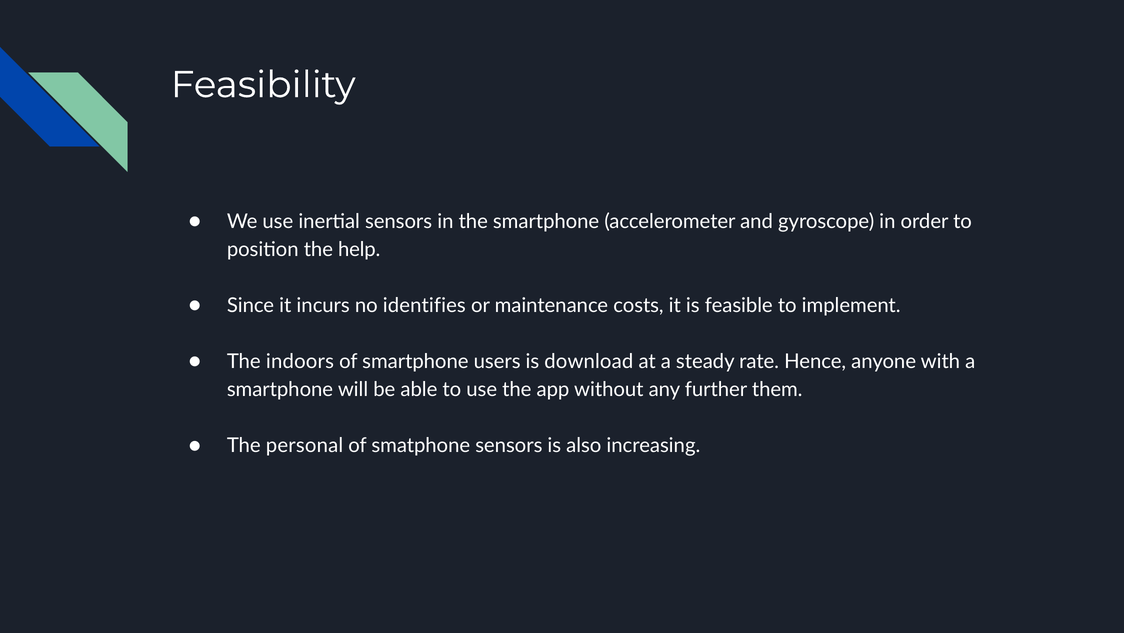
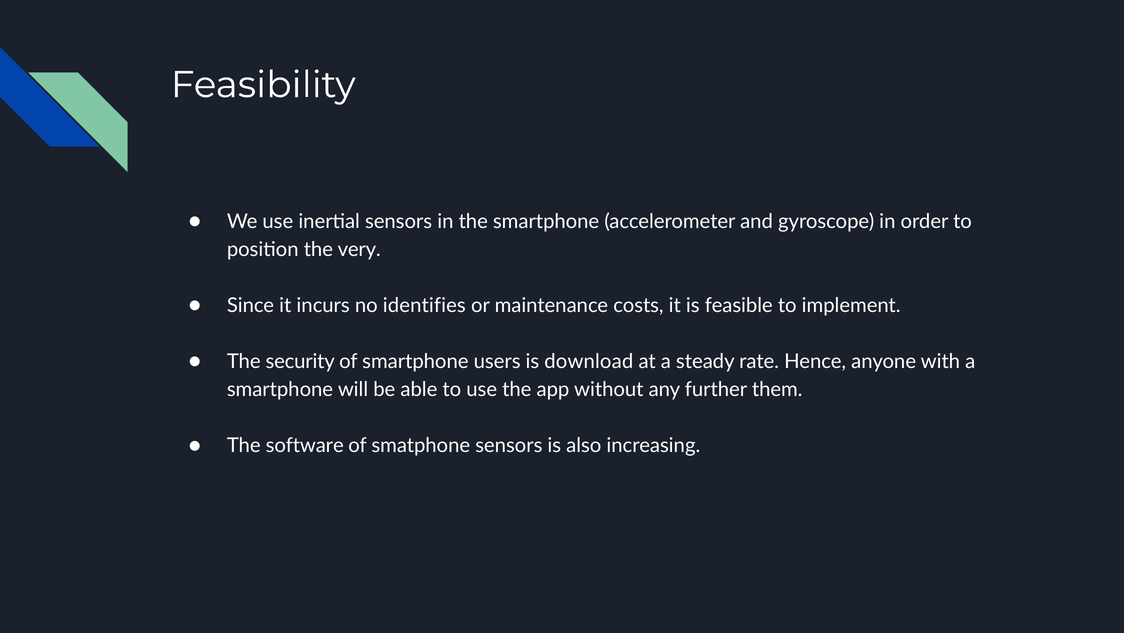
help: help -> very
indoors: indoors -> security
personal: personal -> software
